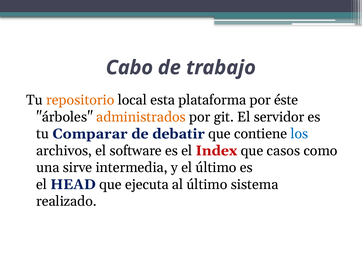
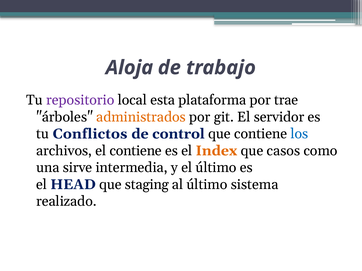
Cabo: Cabo -> Aloja
repositorio colour: orange -> purple
éste: éste -> trae
Comparar: Comparar -> Conflictos
debatir: debatir -> control
el software: software -> contiene
Index colour: red -> orange
ejecuta: ejecuta -> staging
